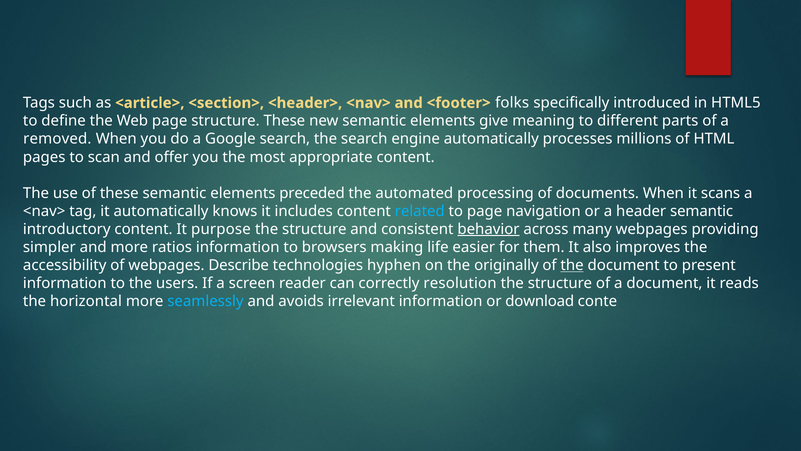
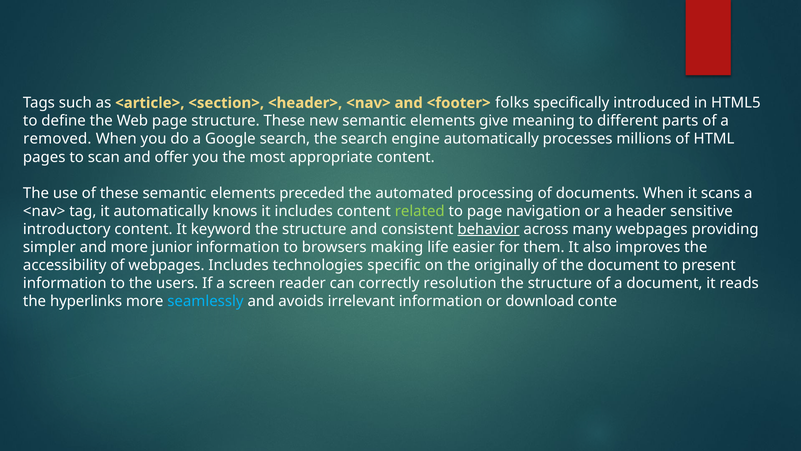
related colour: light blue -> light green
header semantic: semantic -> sensitive
purpose: purpose -> keyword
ratios: ratios -> junior
webpages Describe: Describe -> Includes
hyphen: hyphen -> specific
the at (572, 265) underline: present -> none
horizontal: horizontal -> hyperlinks
